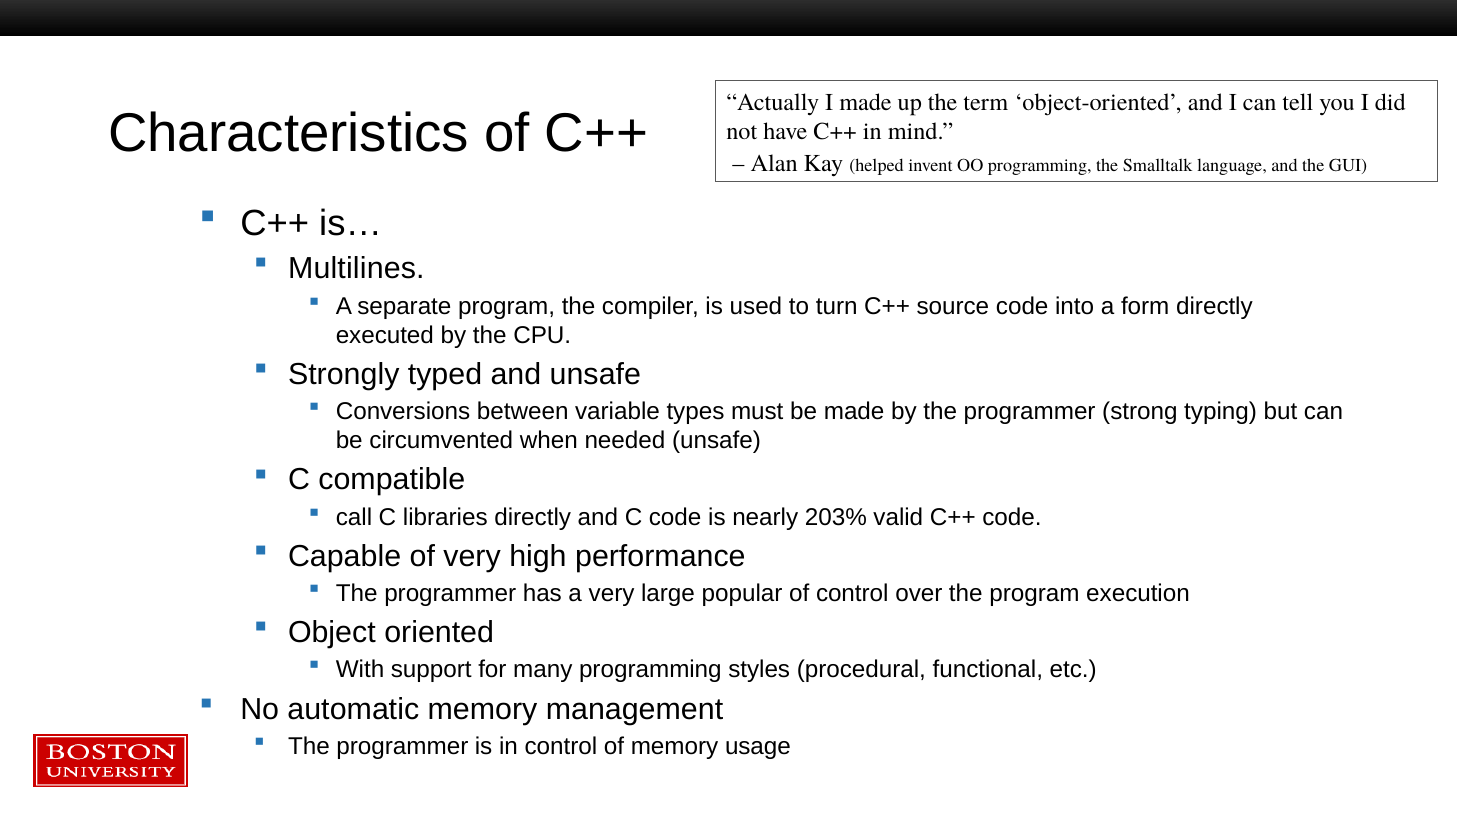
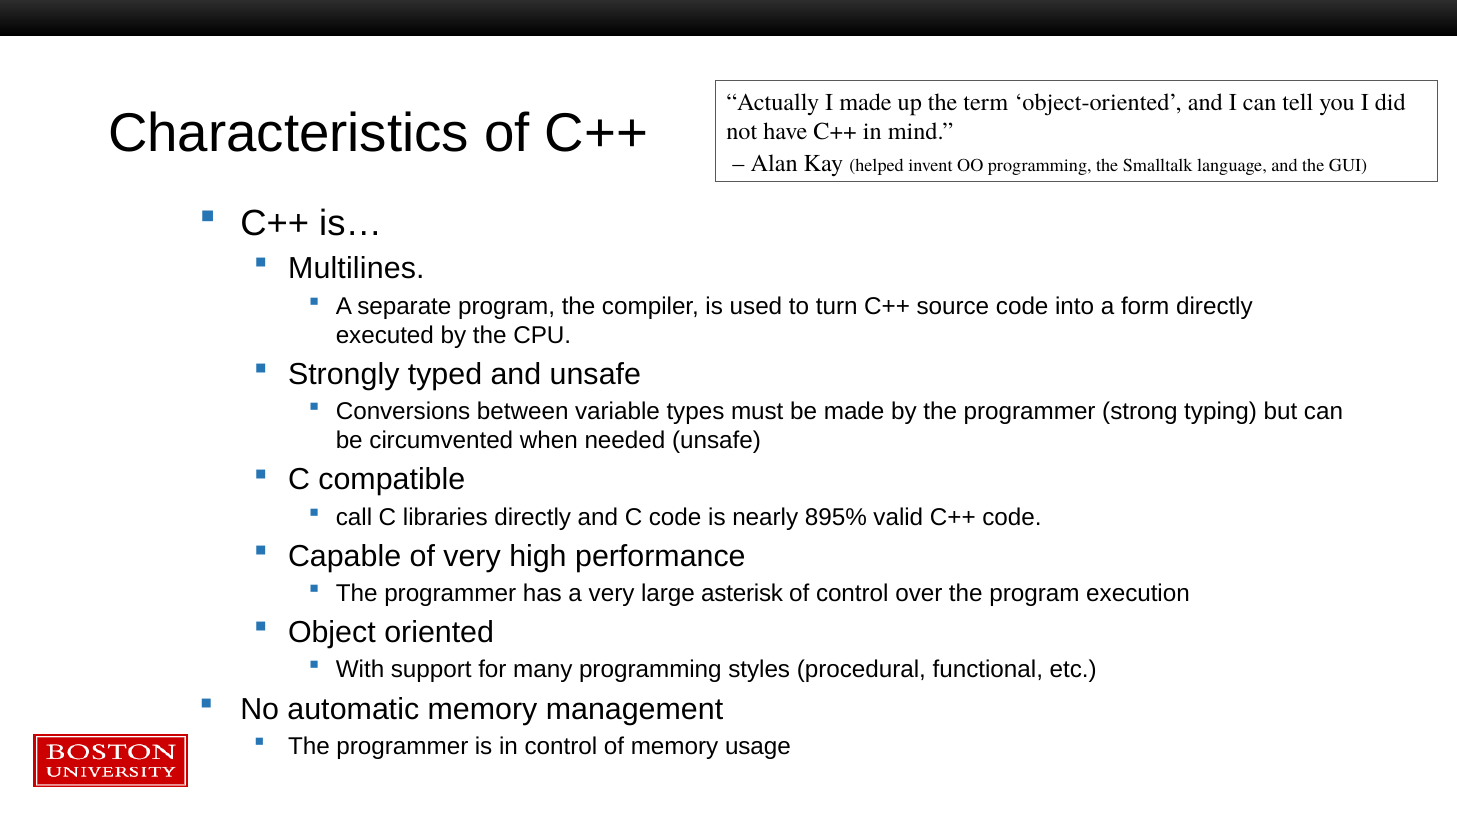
203%: 203% -> 895%
popular: popular -> asterisk
